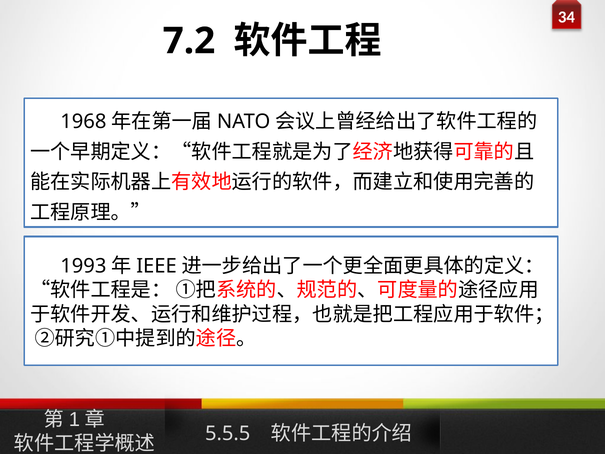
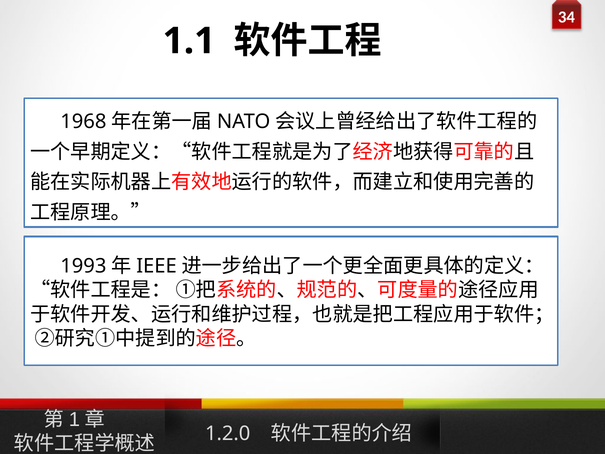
7.2: 7.2 -> 1.1
5.5.5: 5.5.5 -> 1.2.0
